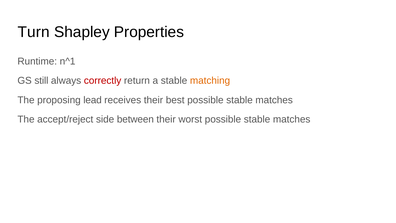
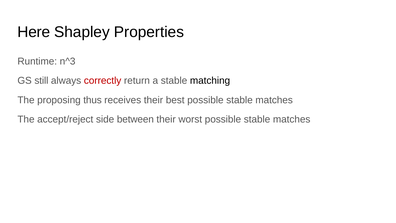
Turn: Turn -> Here
n^1: n^1 -> n^3
matching colour: orange -> black
lead: lead -> thus
